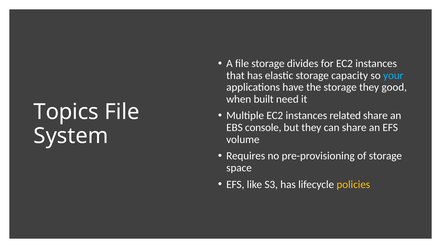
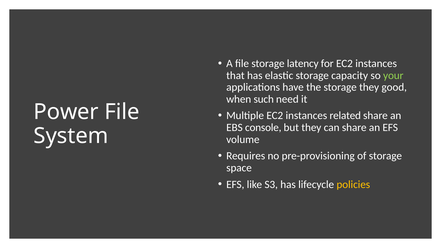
divides: divides -> latency
your colour: light blue -> light green
built: built -> such
Topics: Topics -> Power
